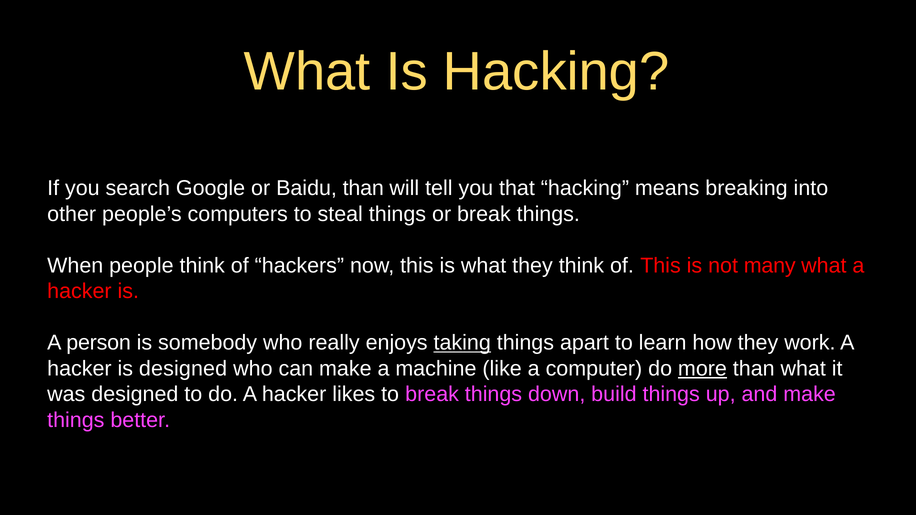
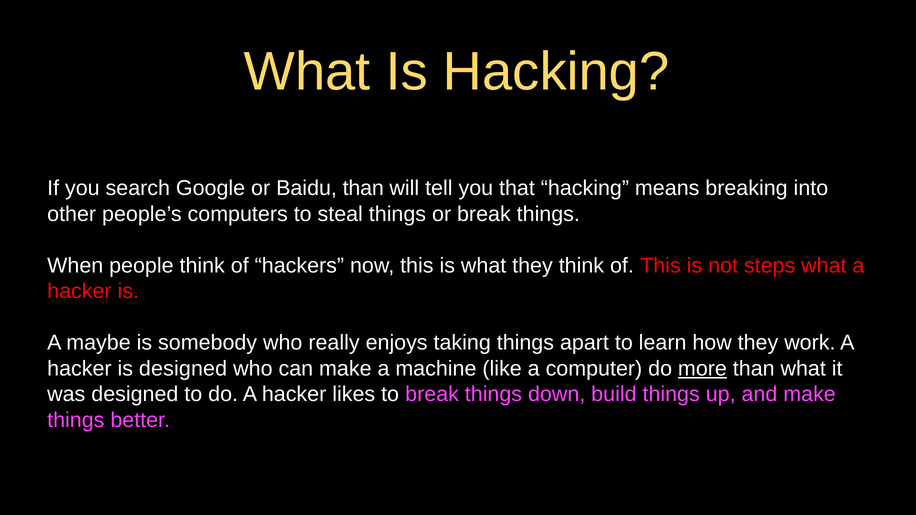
many: many -> steps
person: person -> maybe
taking underline: present -> none
